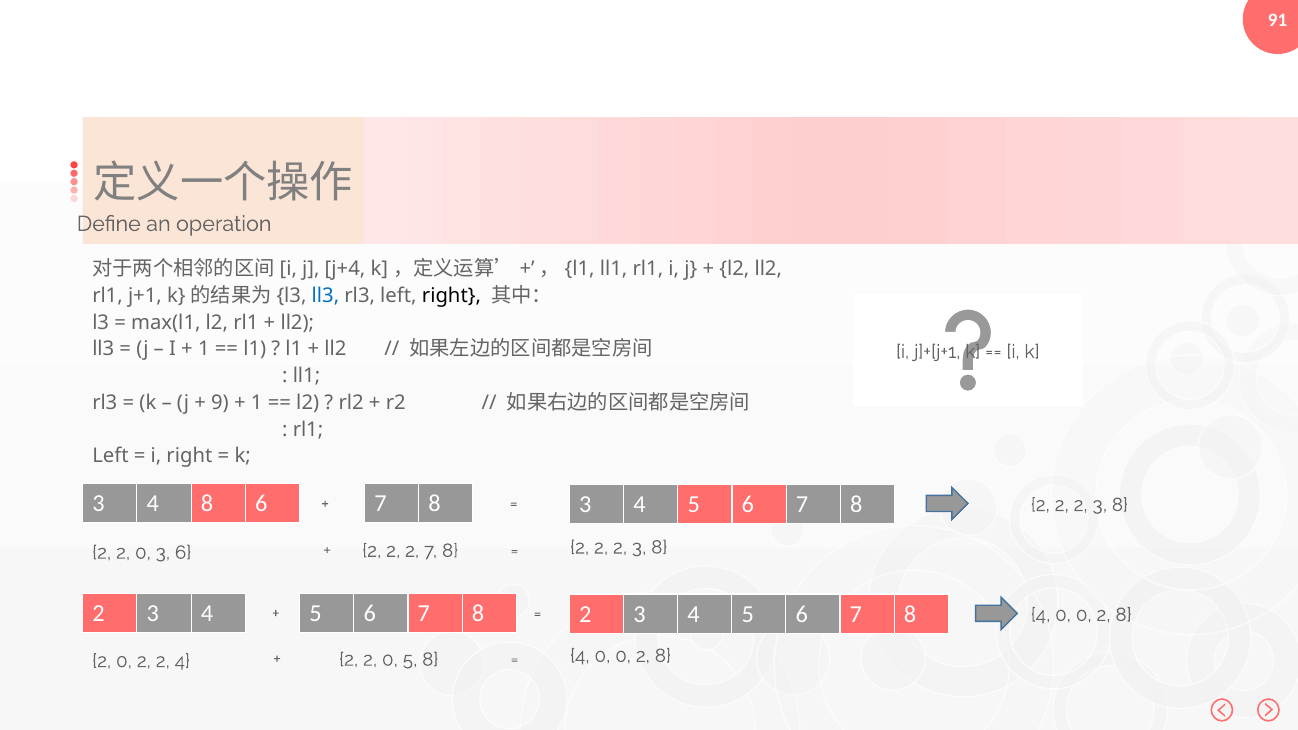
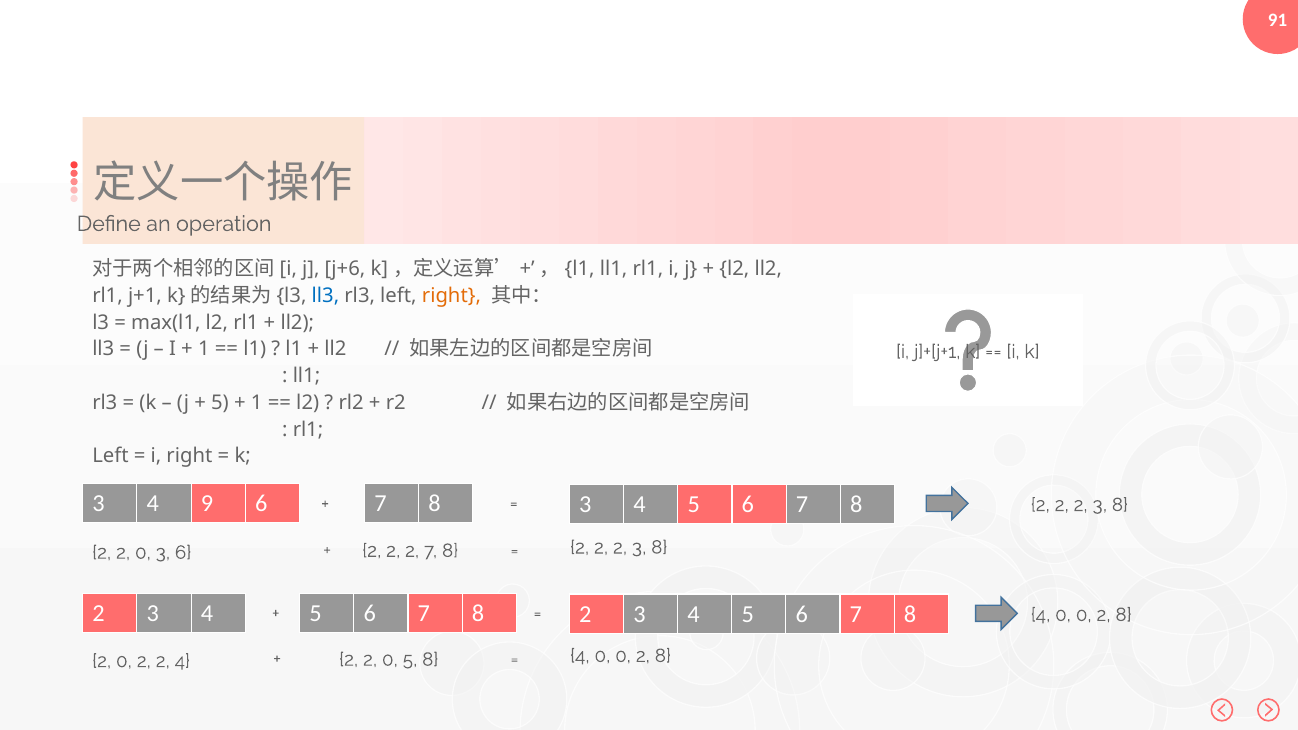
j+4: j+4 -> j+6
right at (451, 296) colour: black -> orange
9 at (220, 403): 9 -> 5
4 8: 8 -> 9
